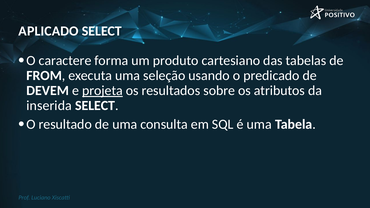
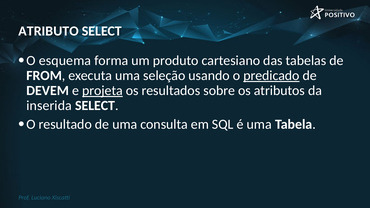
APLICADO: APLICADO -> ATRIBUTO
caractere: caractere -> esquema
predicado underline: none -> present
